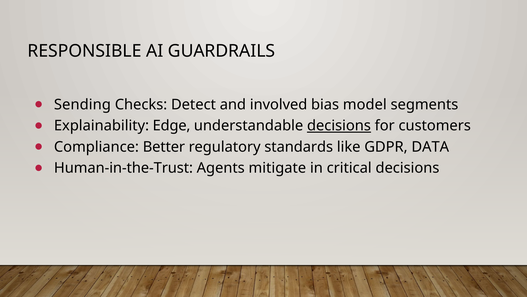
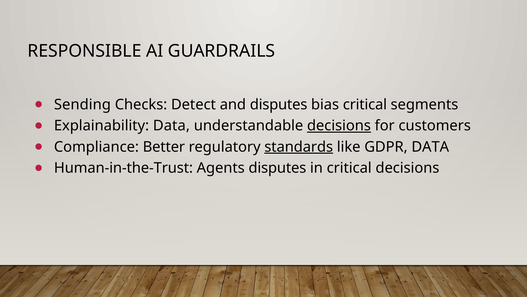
and involved: involved -> disputes
bias model: model -> critical
Explainability Edge: Edge -> Data
standards underline: none -> present
Agents mitigate: mitigate -> disputes
